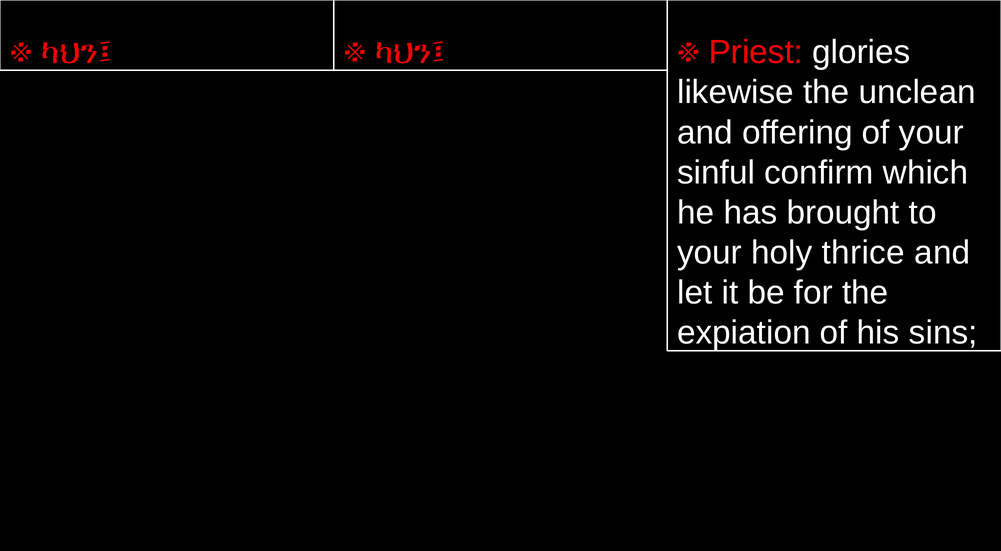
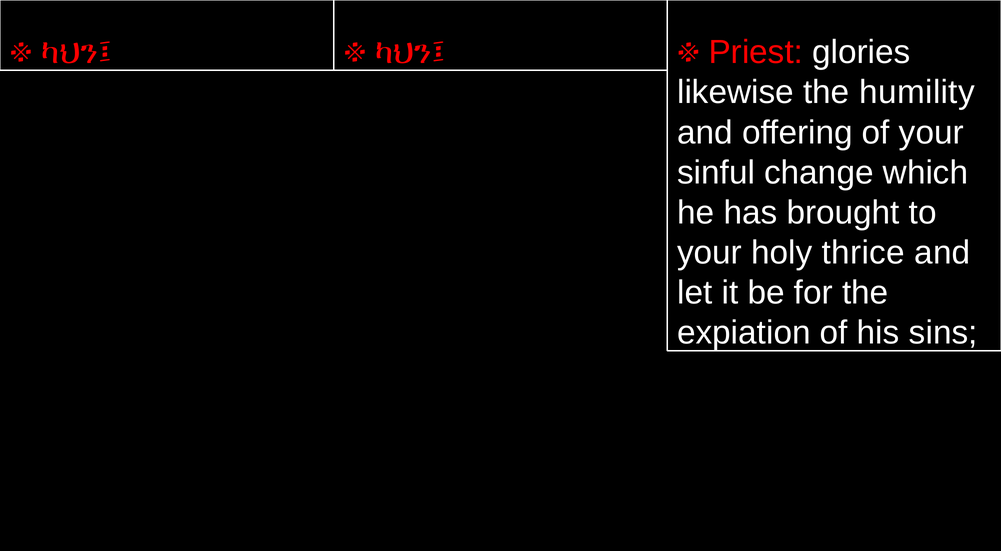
unclean: unclean -> humility
confirm: confirm -> change
